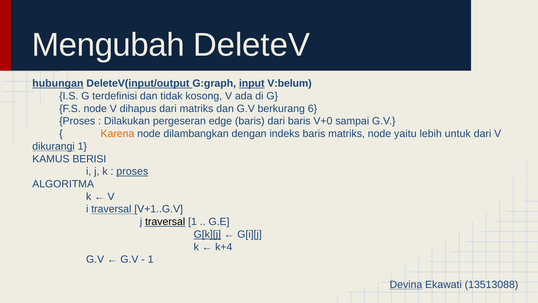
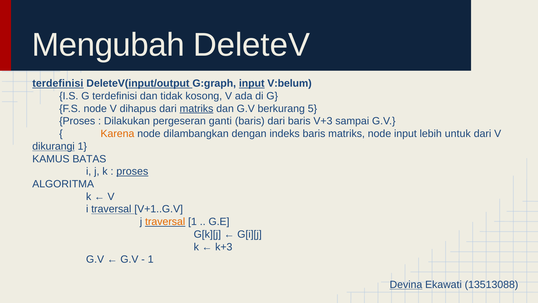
hubungan at (58, 83): hubungan -> terdefinisi
matriks at (197, 108) underline: none -> present
6: 6 -> 5
edge: edge -> ganti
V+0: V+0 -> V+3
node yaitu: yaitu -> input
BERISI: BERISI -> BATAS
traversal at (165, 222) colour: black -> orange
G[k][j underline: present -> none
k+4: k+4 -> k+3
